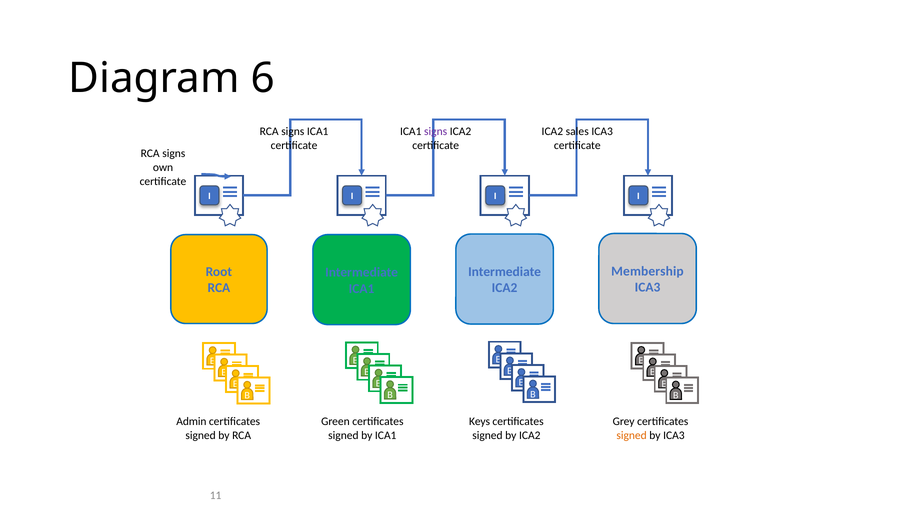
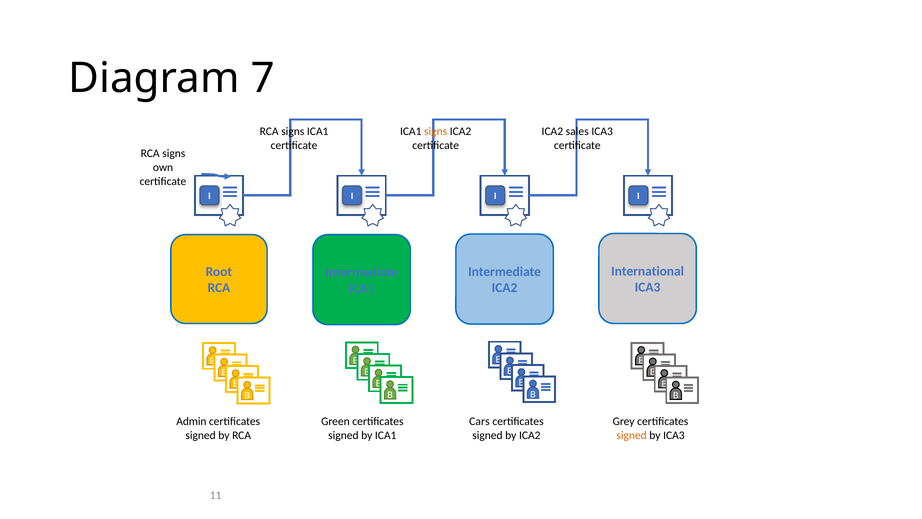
6: 6 -> 7
signs at (436, 132) colour: purple -> orange
Membership: Membership -> International
Keys: Keys -> Cars
